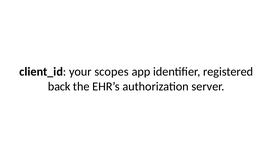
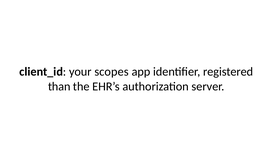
back: back -> than
